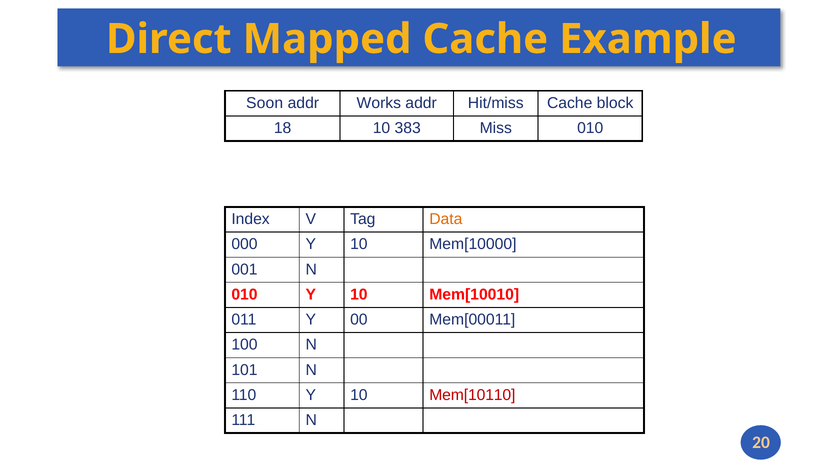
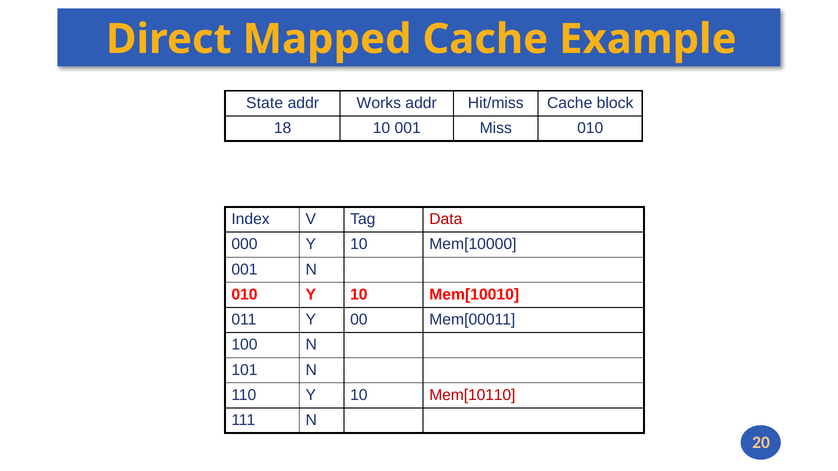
Soon: Soon -> State
10 383: 383 -> 001
Data colour: orange -> red
